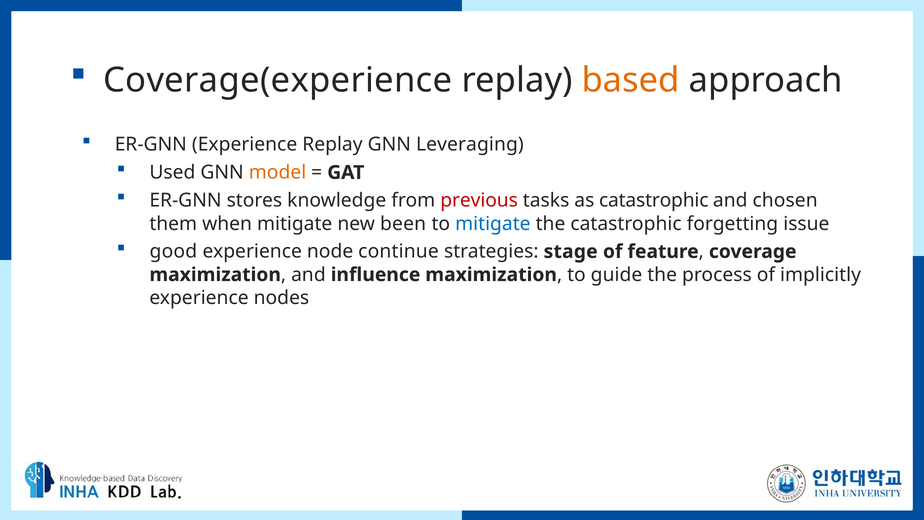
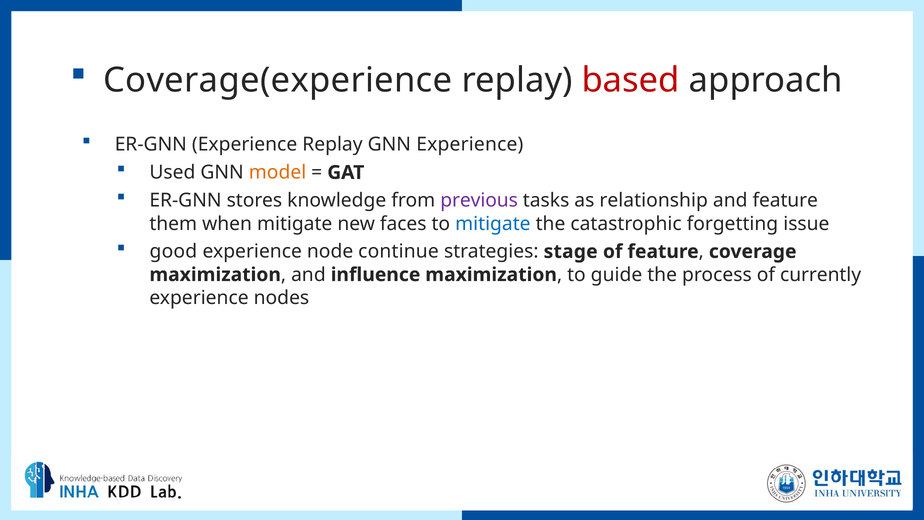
based colour: orange -> red
GNN Leveraging: Leveraging -> Experience
previous colour: red -> purple
as catastrophic: catastrophic -> relationship
and chosen: chosen -> feature
been: been -> faces
implicitly: implicitly -> currently
